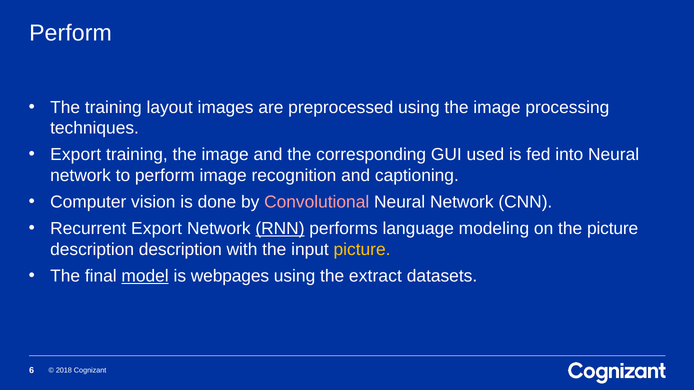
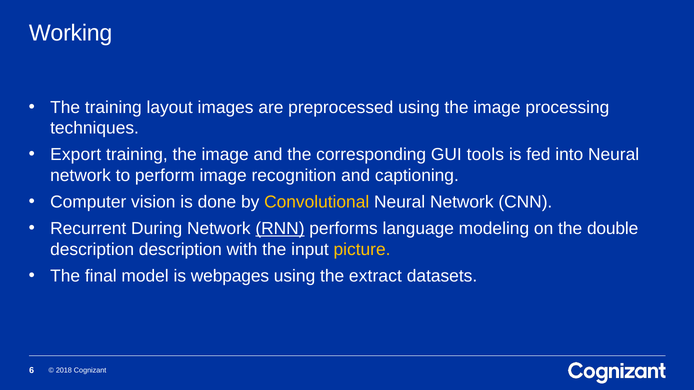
Perform at (70, 33): Perform -> Working
used: used -> tools
Convolutional colour: pink -> yellow
Recurrent Export: Export -> During
the picture: picture -> double
model underline: present -> none
